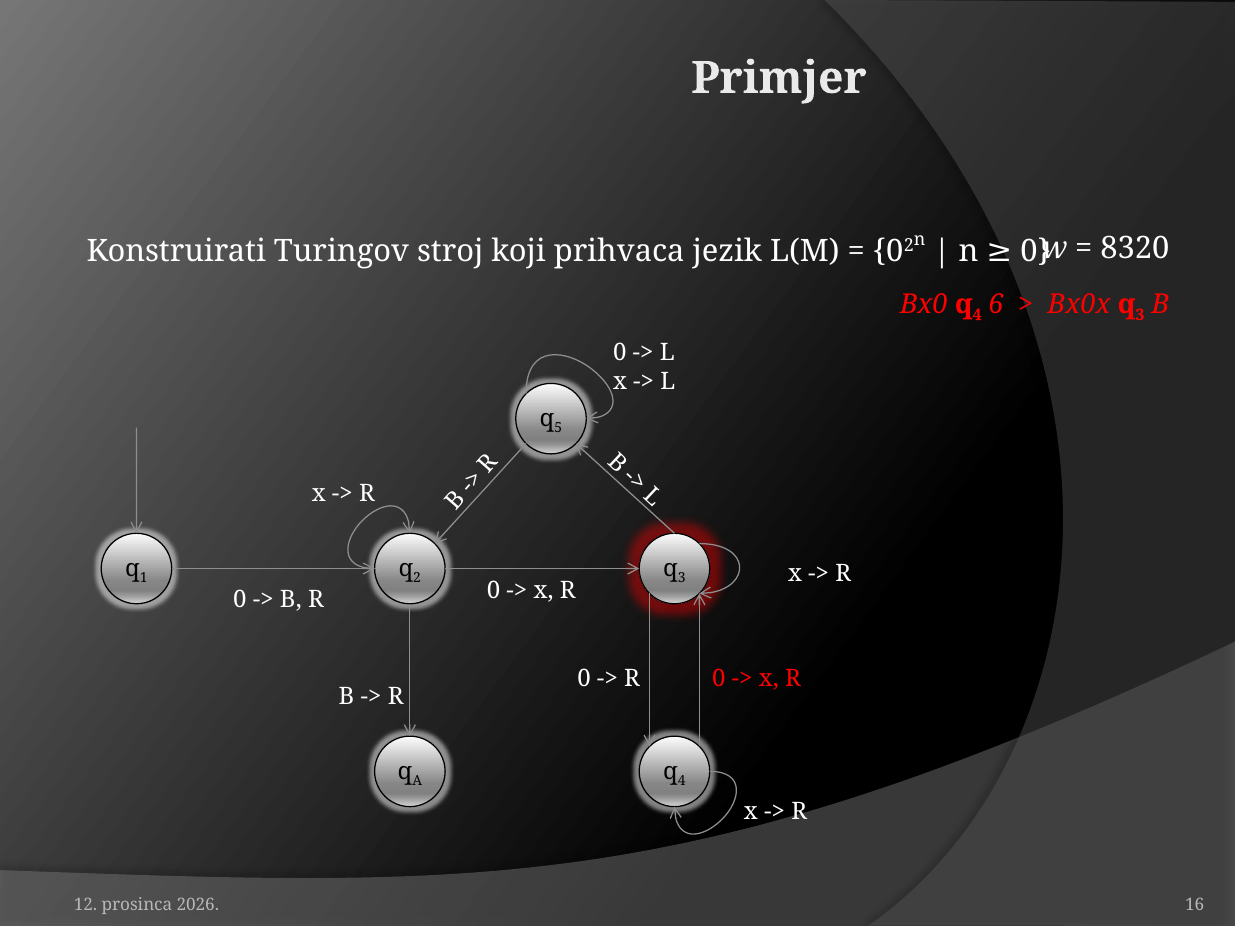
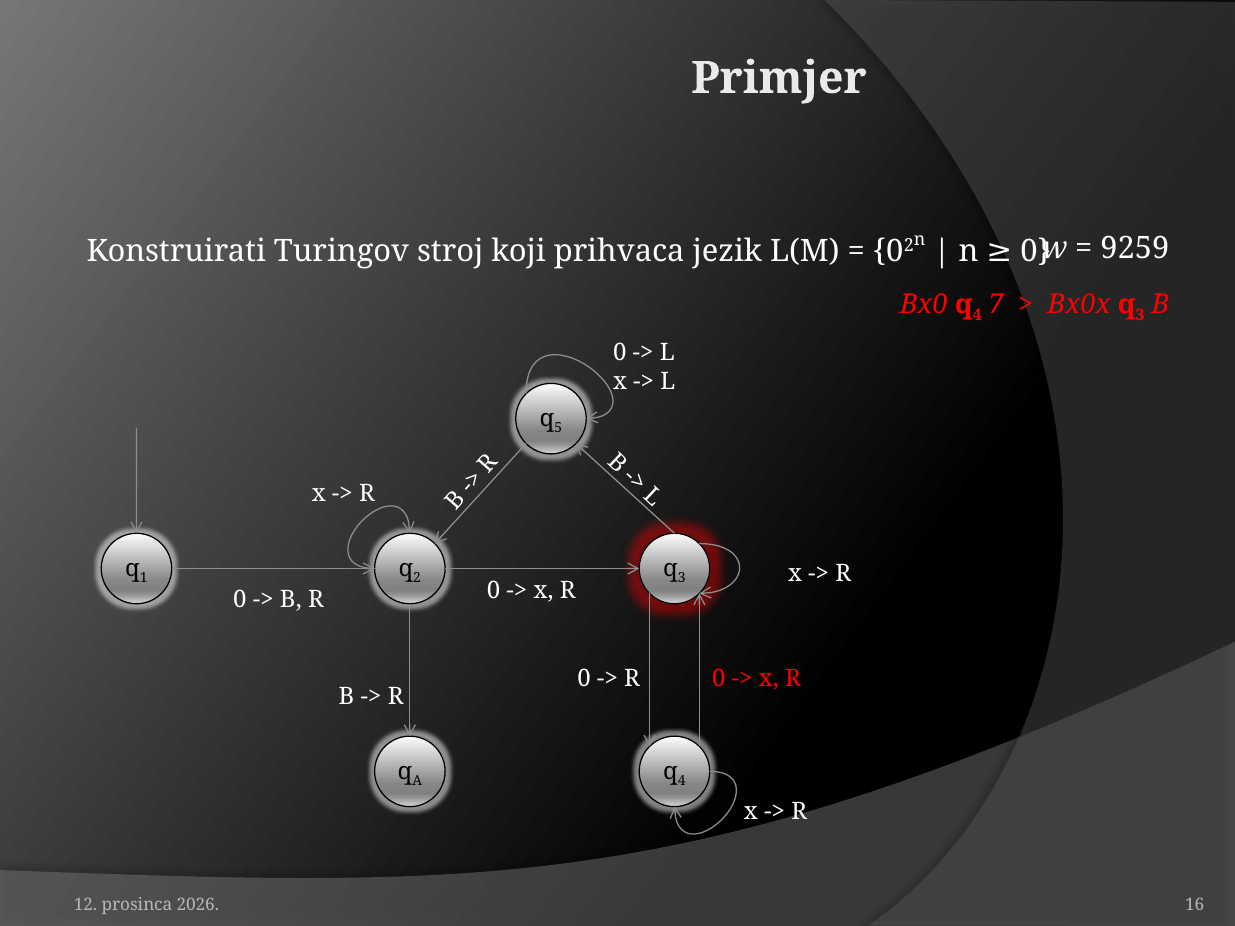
8320: 8320 -> 9259
6: 6 -> 7
